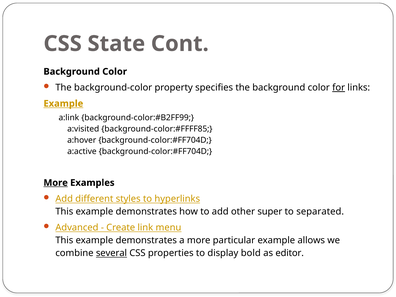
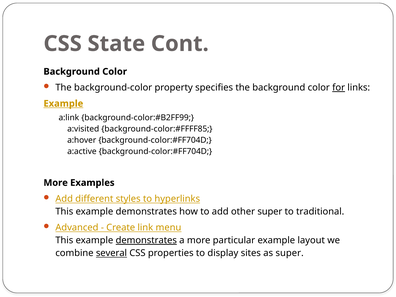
More at (56, 183) underline: present -> none
separated: separated -> traditional
demonstrates at (146, 240) underline: none -> present
allows: allows -> layout
bold: bold -> sites
as editor: editor -> super
